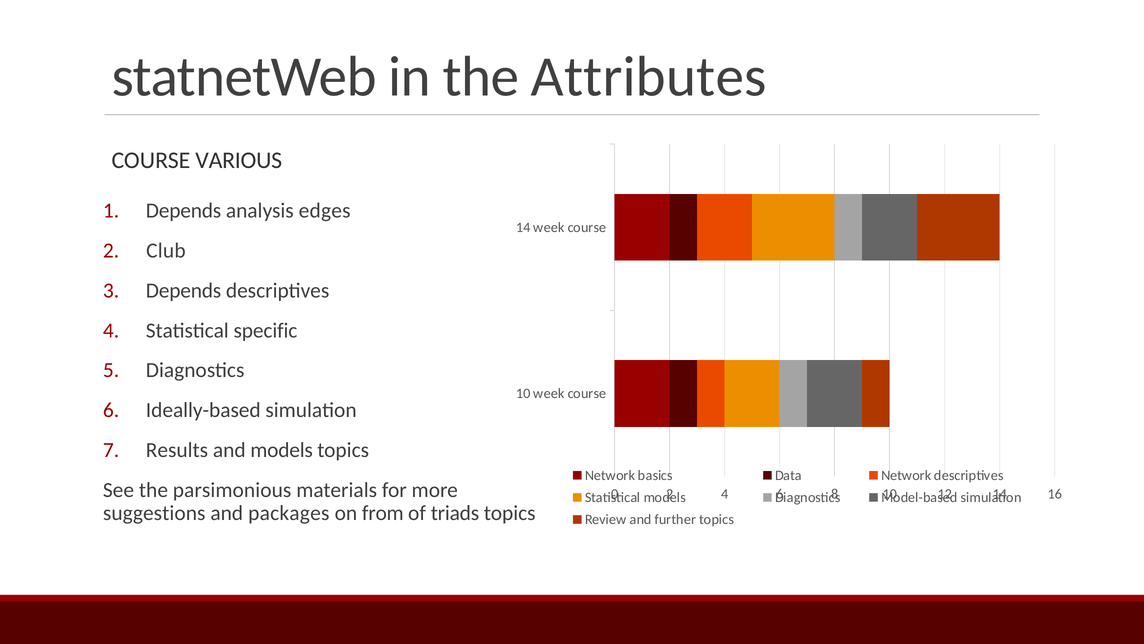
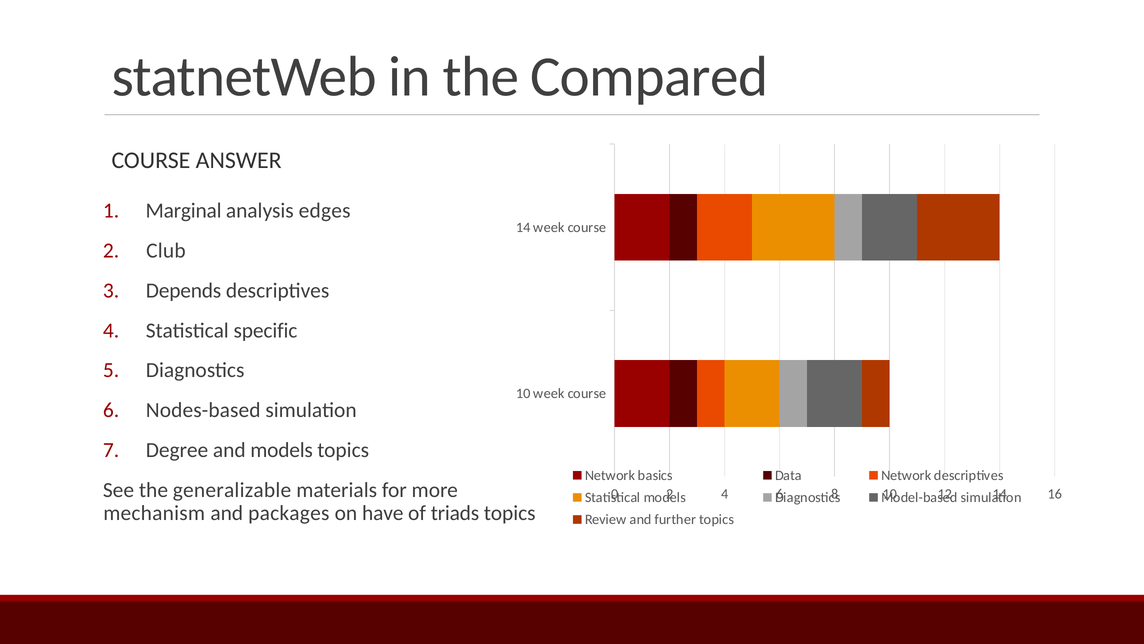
Attributes: Attributes -> Compared
VARIOUS: VARIOUS -> ANSWER
Depends at (184, 211): Depends -> Marginal
Ideally-based: Ideally-based -> Nodes-based
Results: Results -> Degree
parsimonious: parsimonious -> generalizable
suggestions: suggestions -> mechanism
from: from -> have
